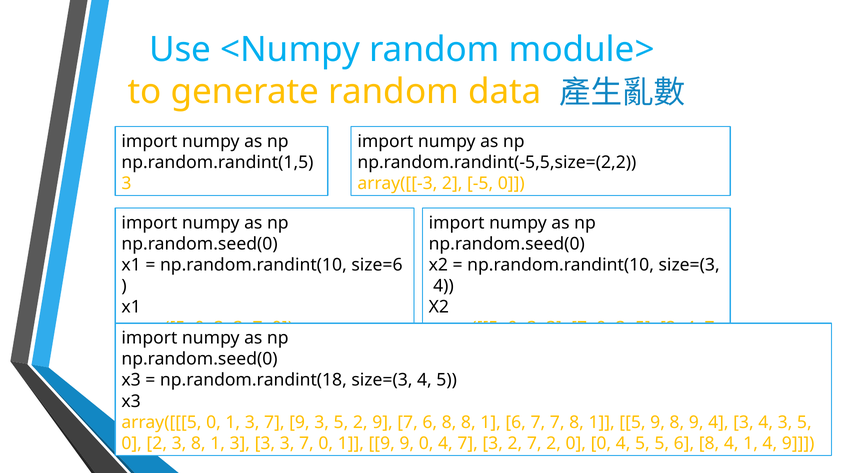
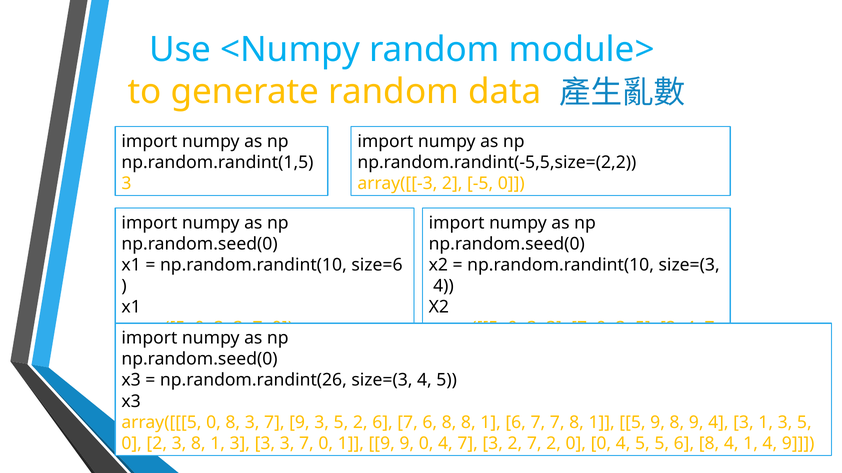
np.random.randint(18: np.random.randint(18 -> np.random.randint(26
array([[[5 0 1: 1 -> 8
2 9: 9 -> 6
3 4: 4 -> 1
